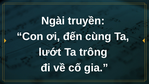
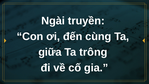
lướt: lướt -> giữa
